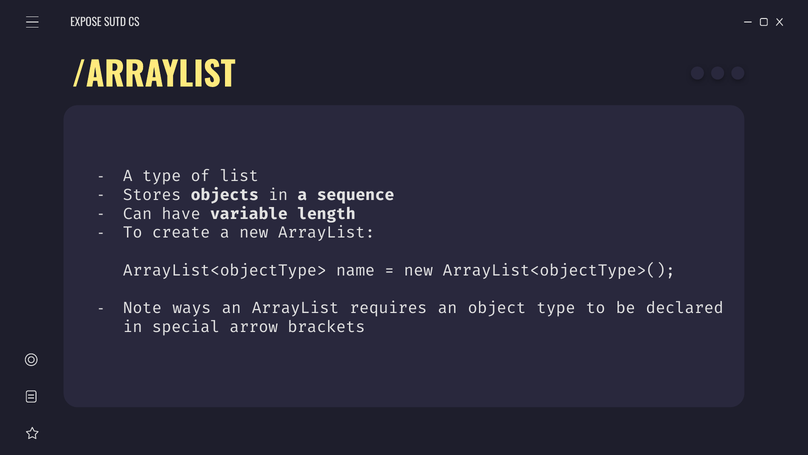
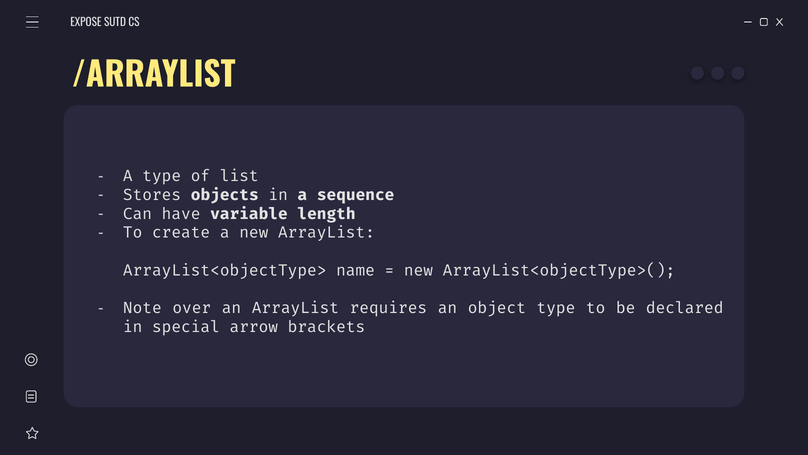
ways: ways -> over
